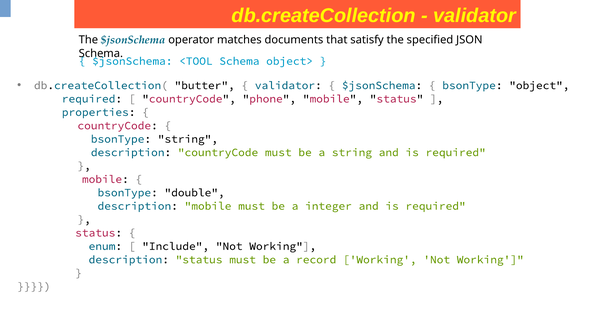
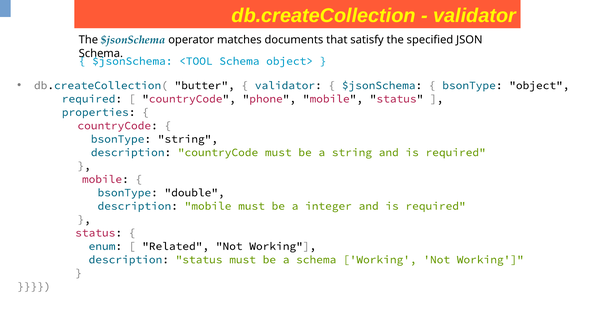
Include: Include -> Related
a record: record -> schema
